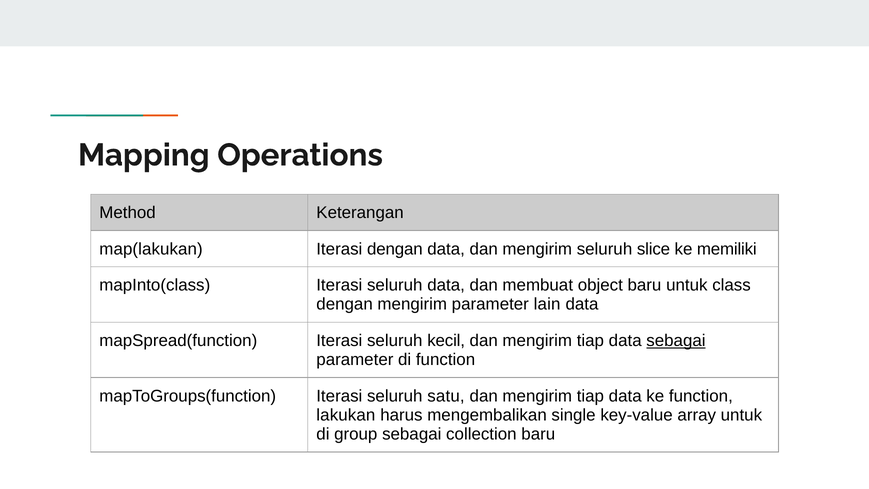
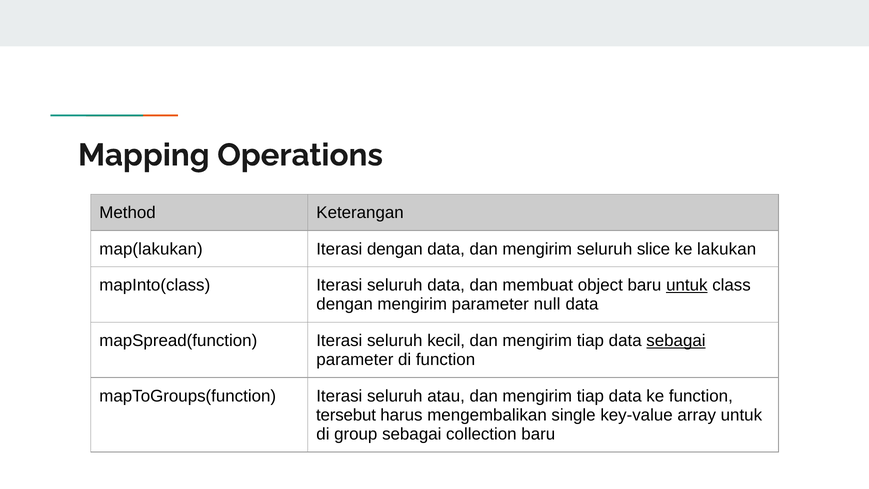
memiliki: memiliki -> lakukan
untuk at (687, 285) underline: none -> present
lain: lain -> null
satu: satu -> atau
lakukan: lakukan -> tersebut
